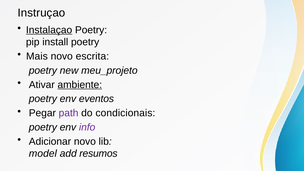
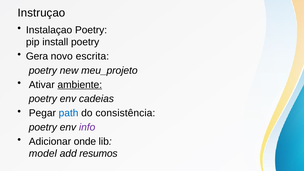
Instalaçao underline: present -> none
Mais: Mais -> Gera
eventos: eventos -> cadeias
path colour: purple -> blue
condicionais: condicionais -> consistência
Adicionar novo: novo -> onde
